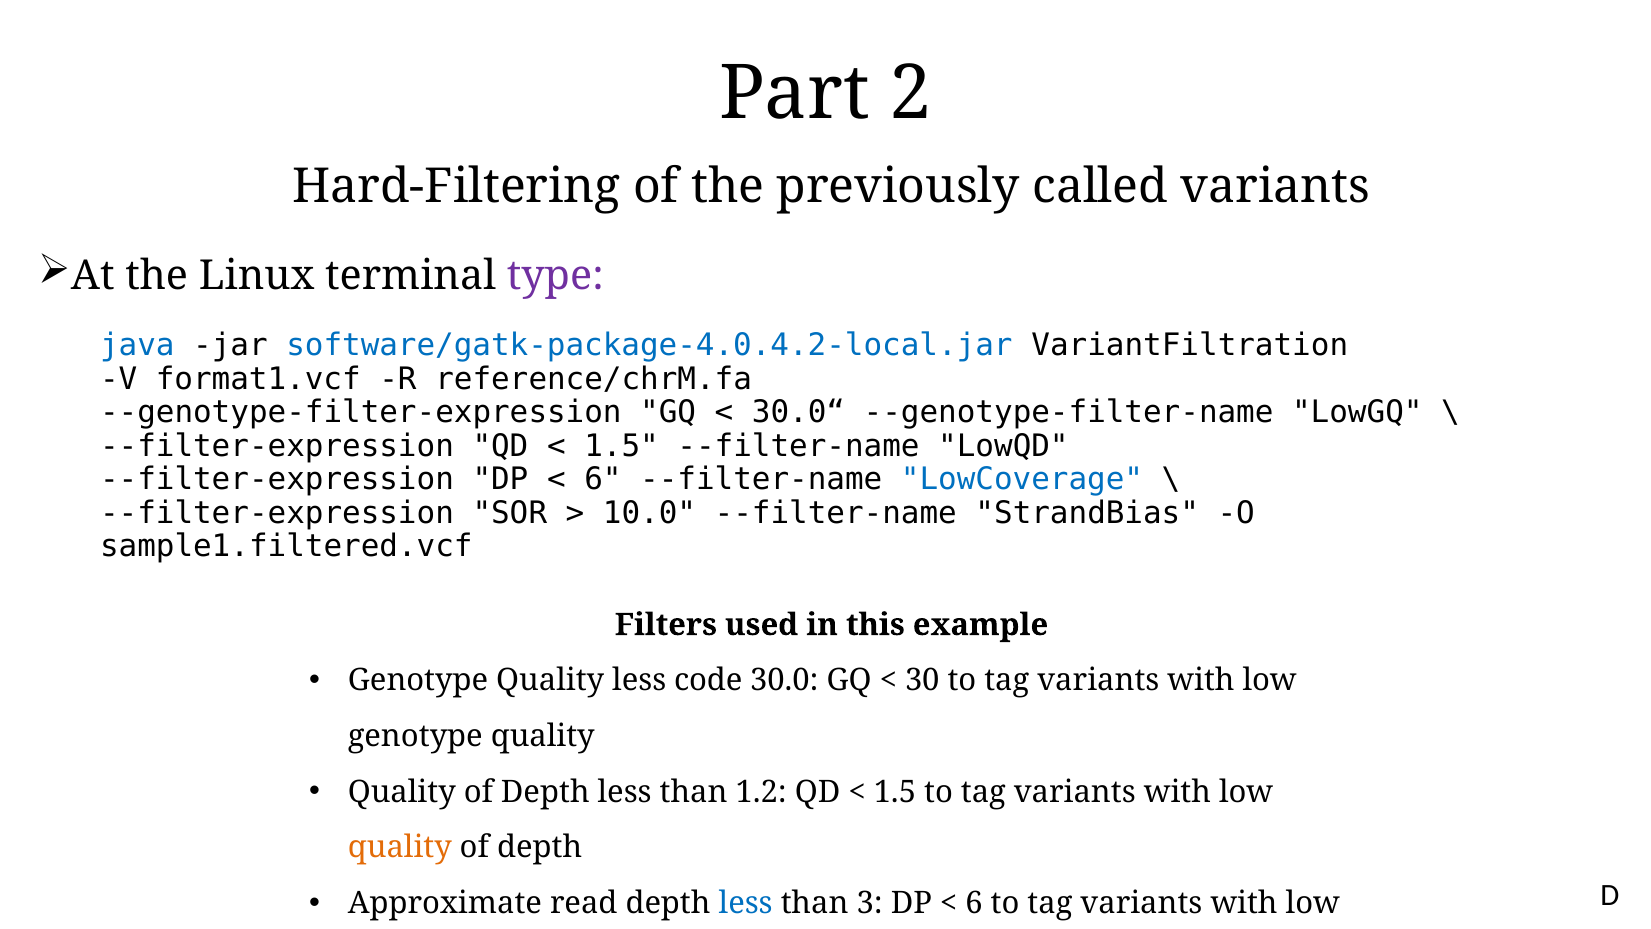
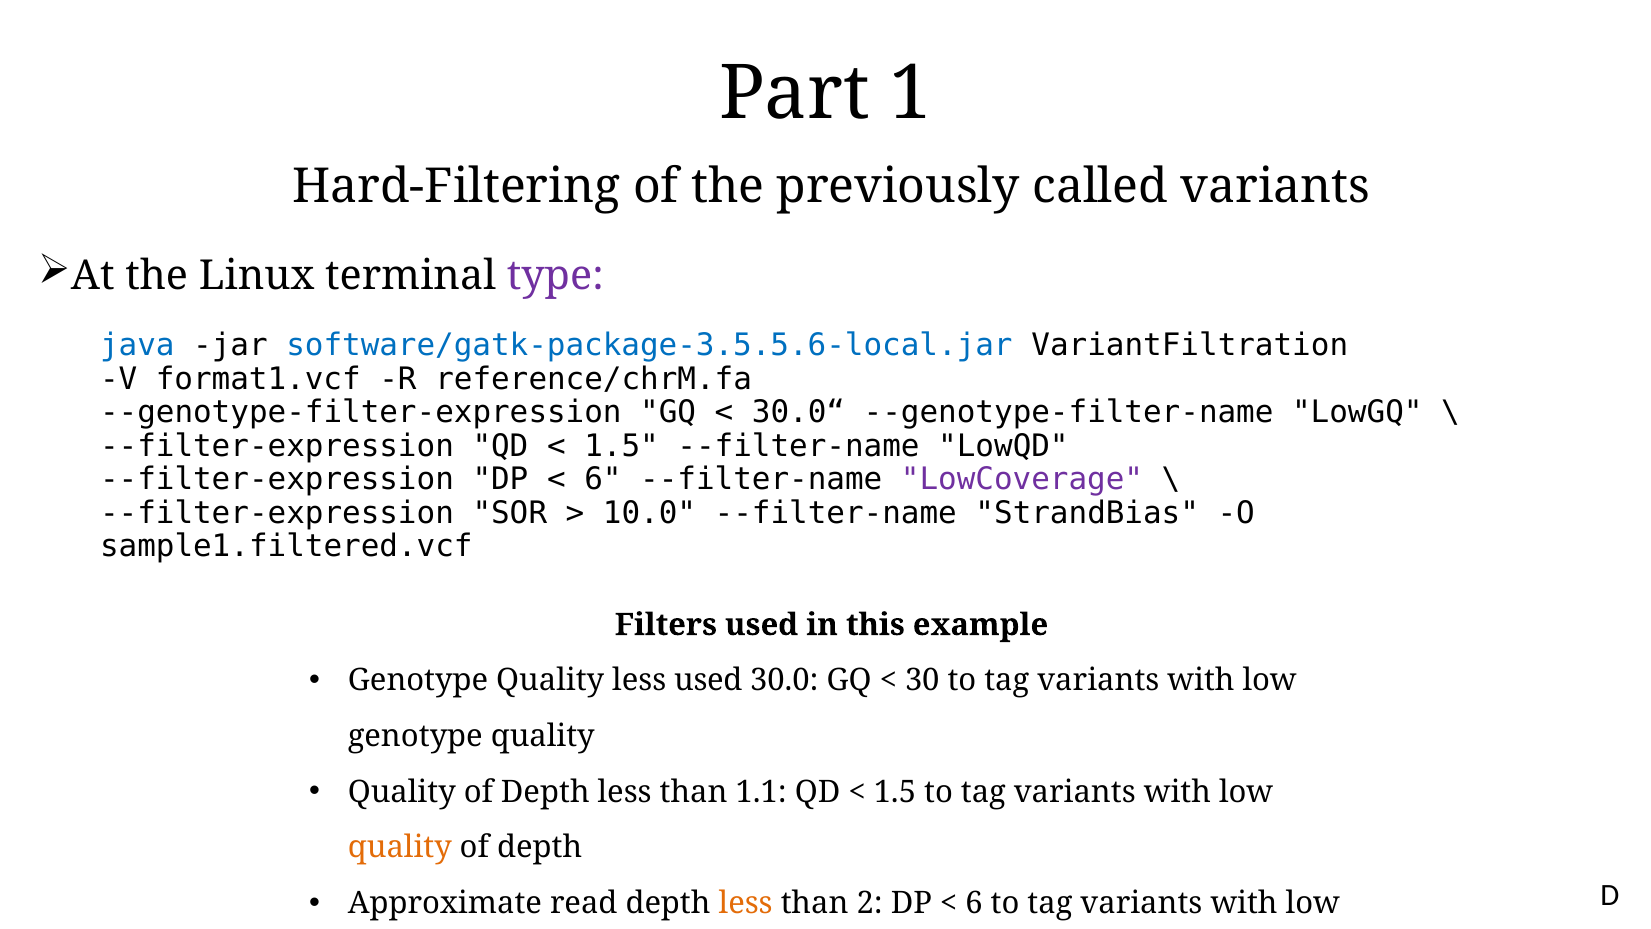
2: 2 -> 1
software/gatk-package-4.0.4.2-local.jar: software/gatk-package-4.0.4.2-local.jar -> software/gatk-package-3.5.5.6-local.jar
LowCoverage colour: blue -> purple
less code: code -> used
1.2: 1.2 -> 1.1
less at (746, 903) colour: blue -> orange
3: 3 -> 2
